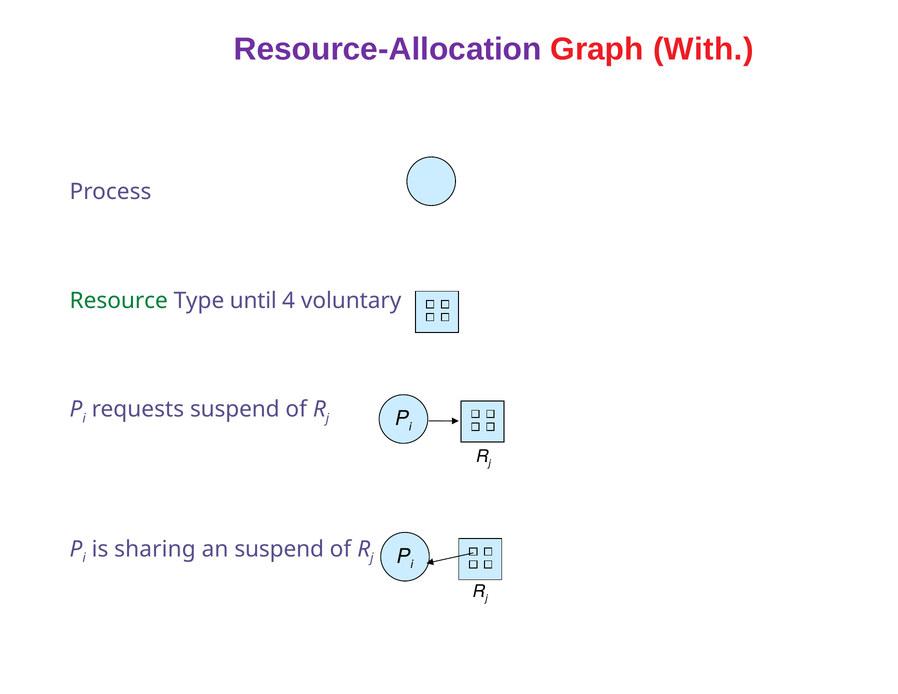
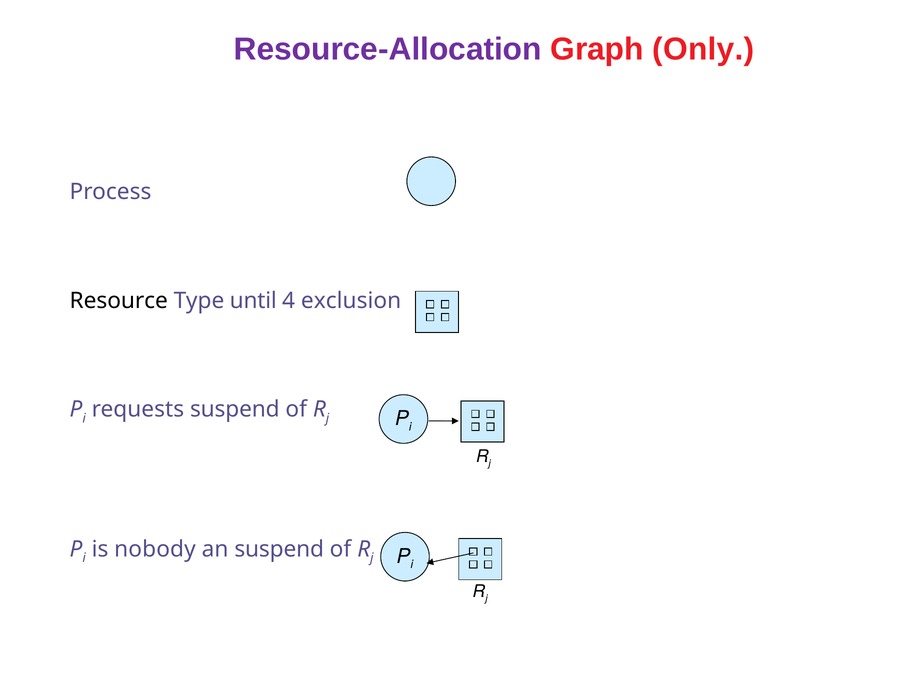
With: With -> Only
Resource colour: green -> black
voluntary: voluntary -> exclusion
sharing: sharing -> nobody
